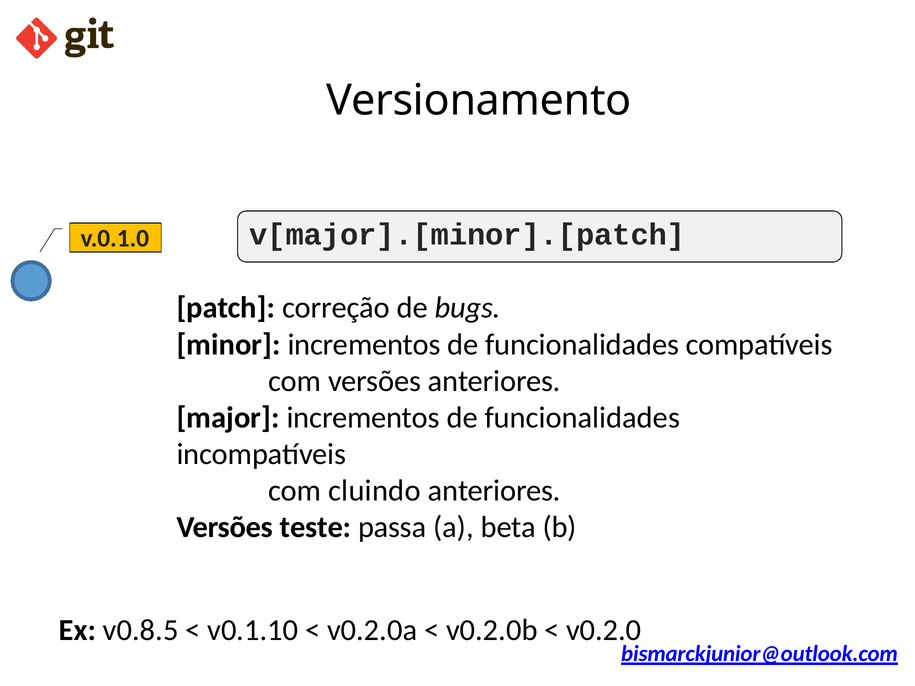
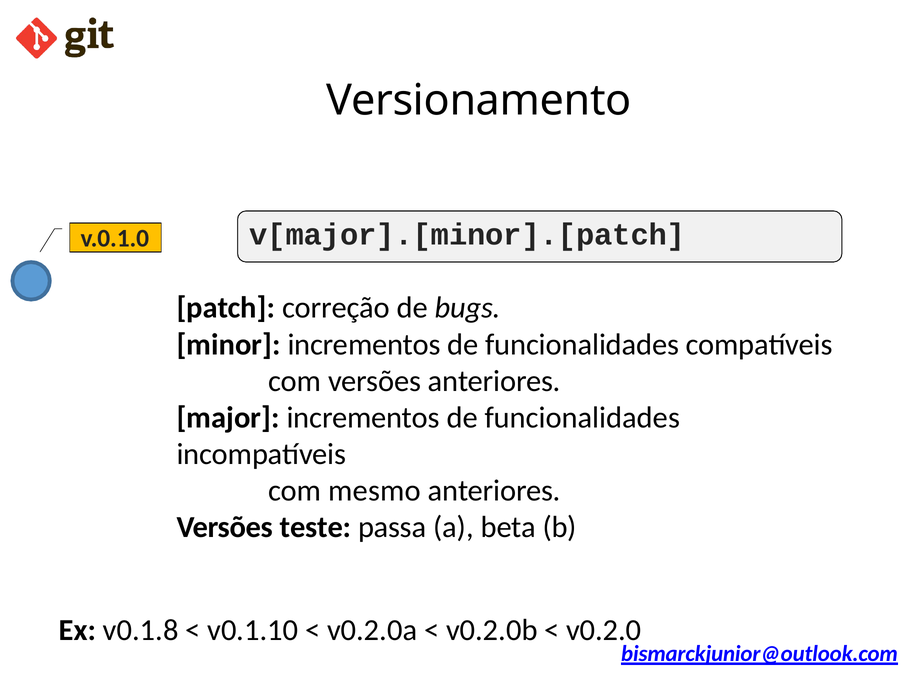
cluindo: cluindo -> mesmo
v0.8.5: v0.8.5 -> v0.1.8
